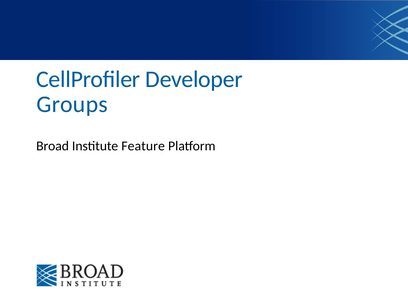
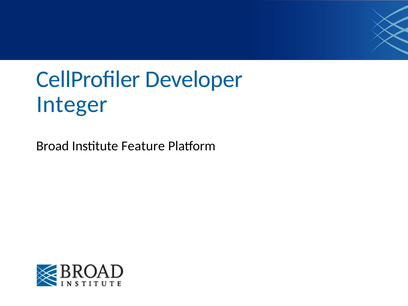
Groups: Groups -> Integer
